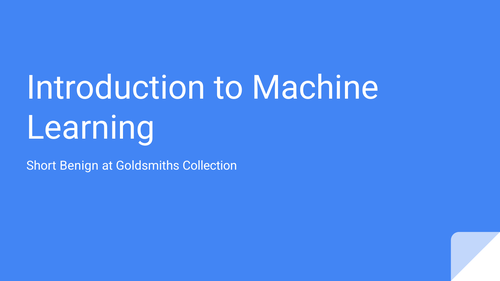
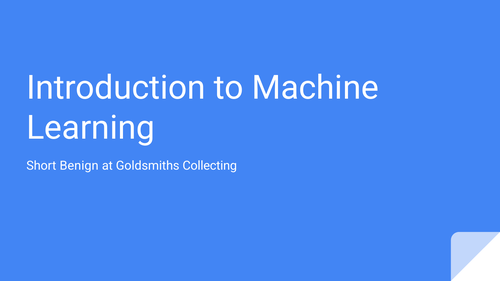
Collection: Collection -> Collecting
